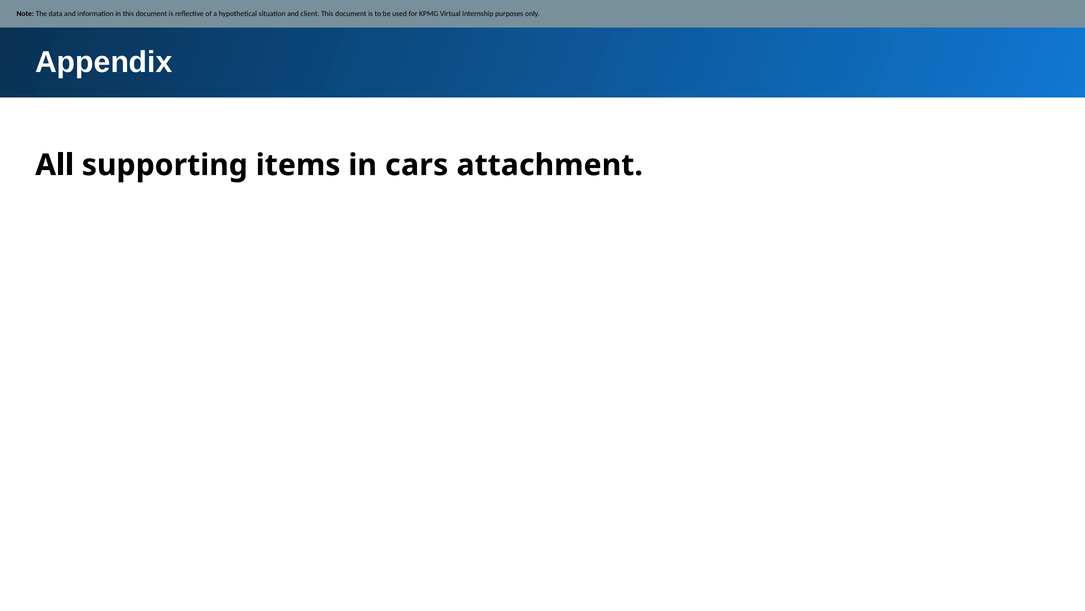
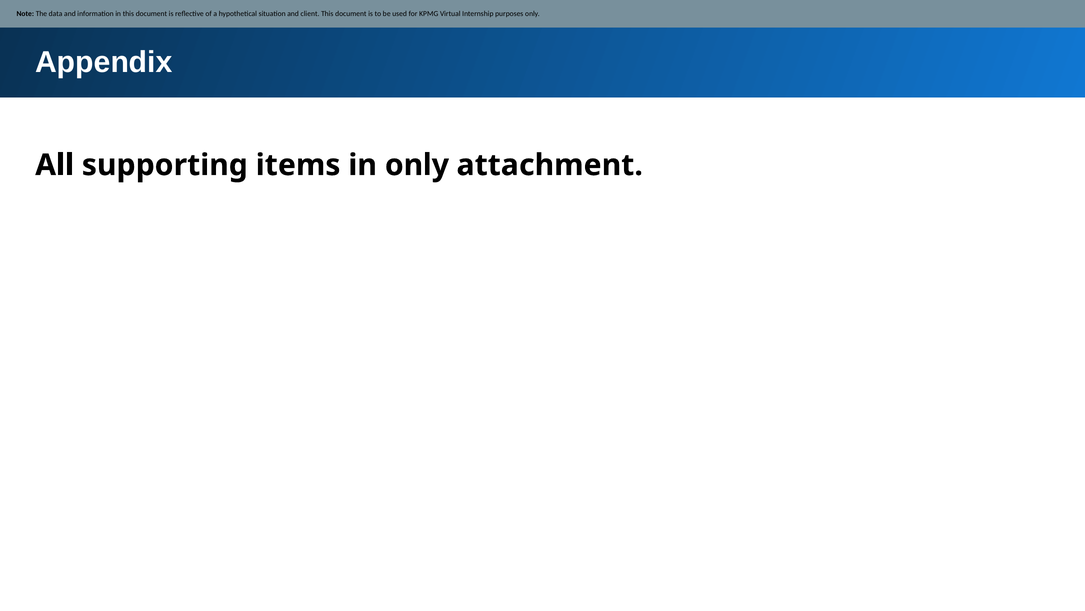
in cars: cars -> only
